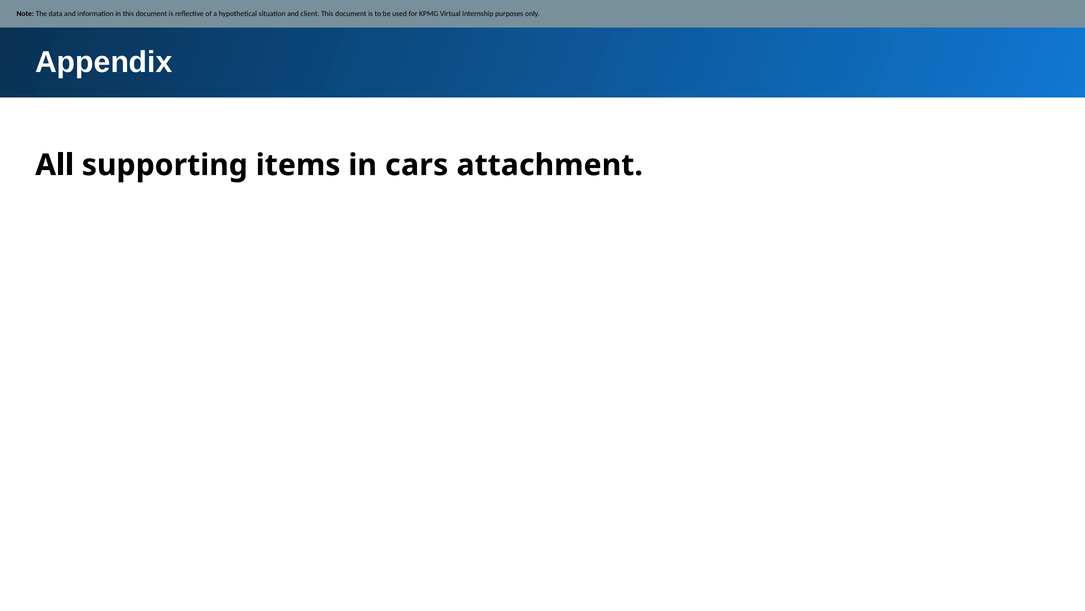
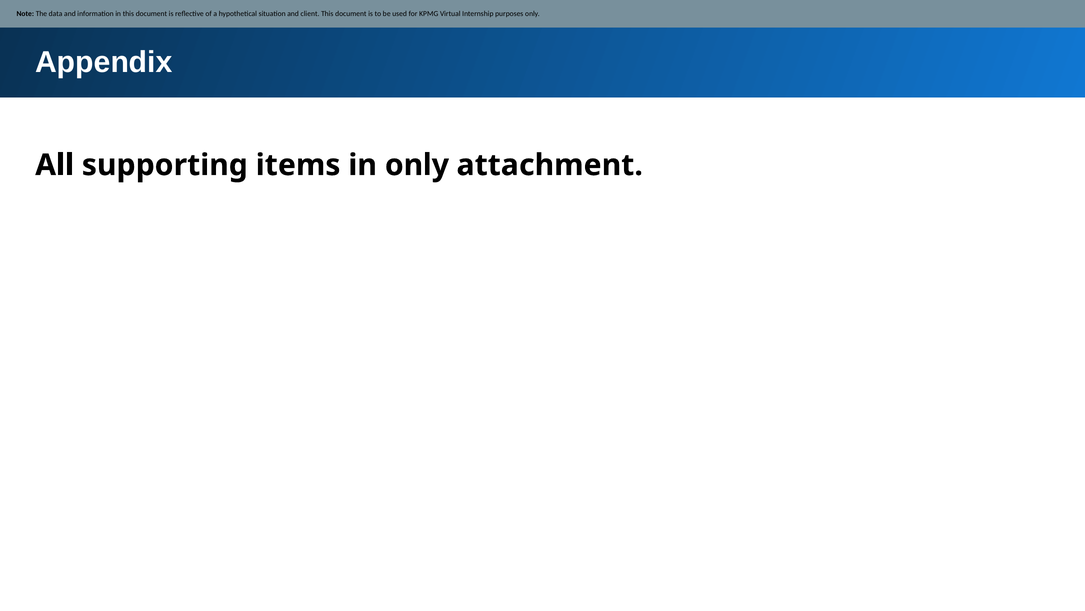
in cars: cars -> only
